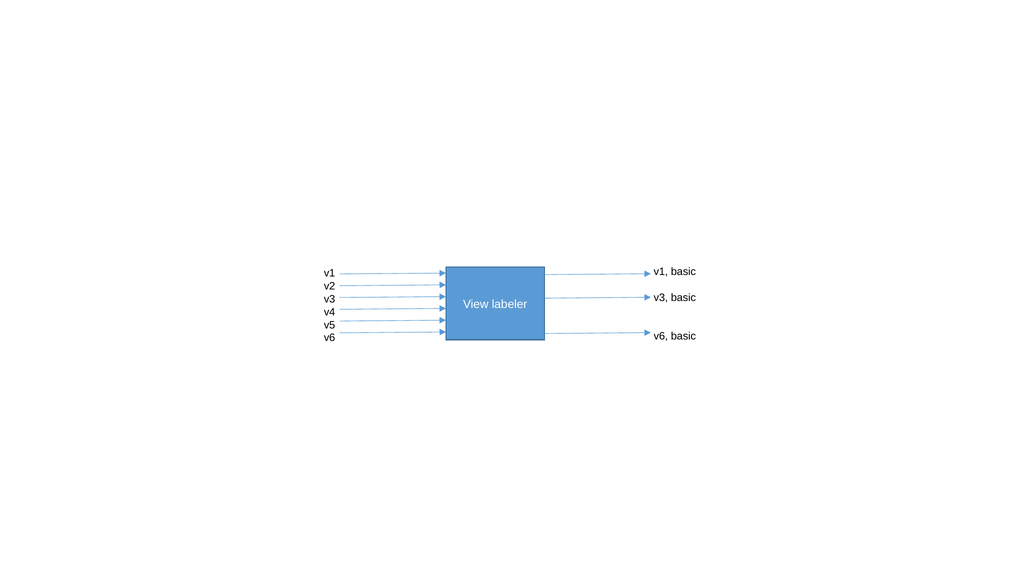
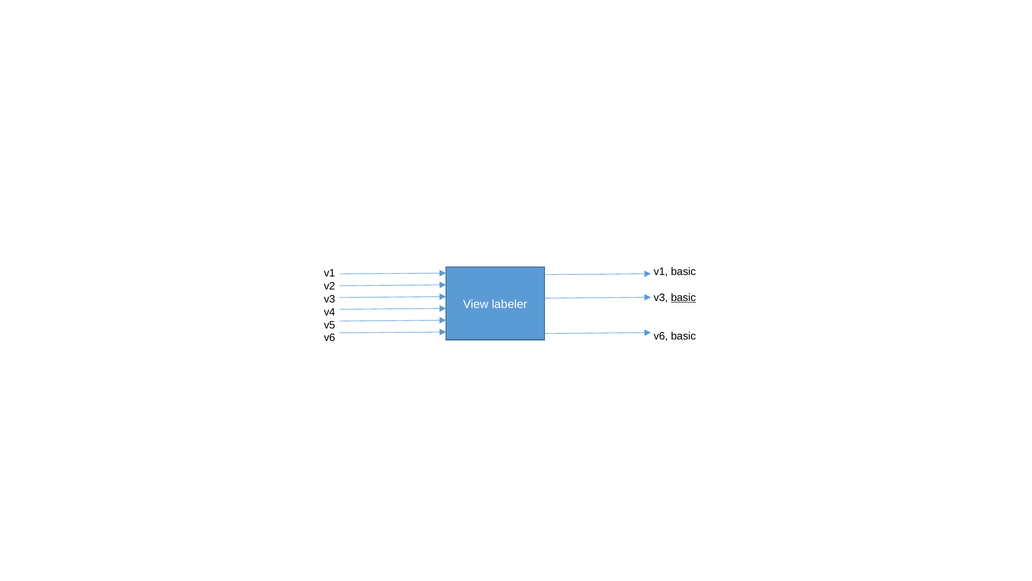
basic at (683, 297) underline: none -> present
